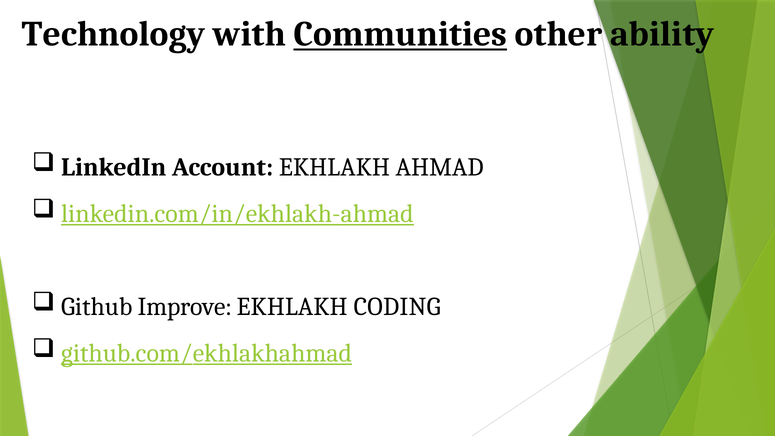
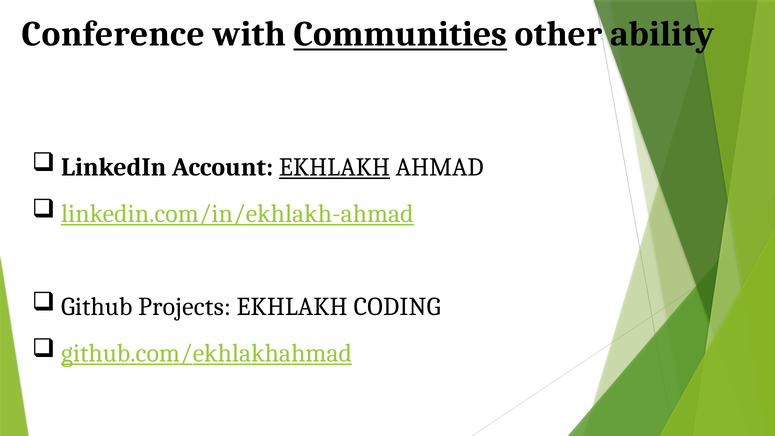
Technology: Technology -> Conference
EKHLAKH at (334, 167) underline: none -> present
Improve: Improve -> Projects
